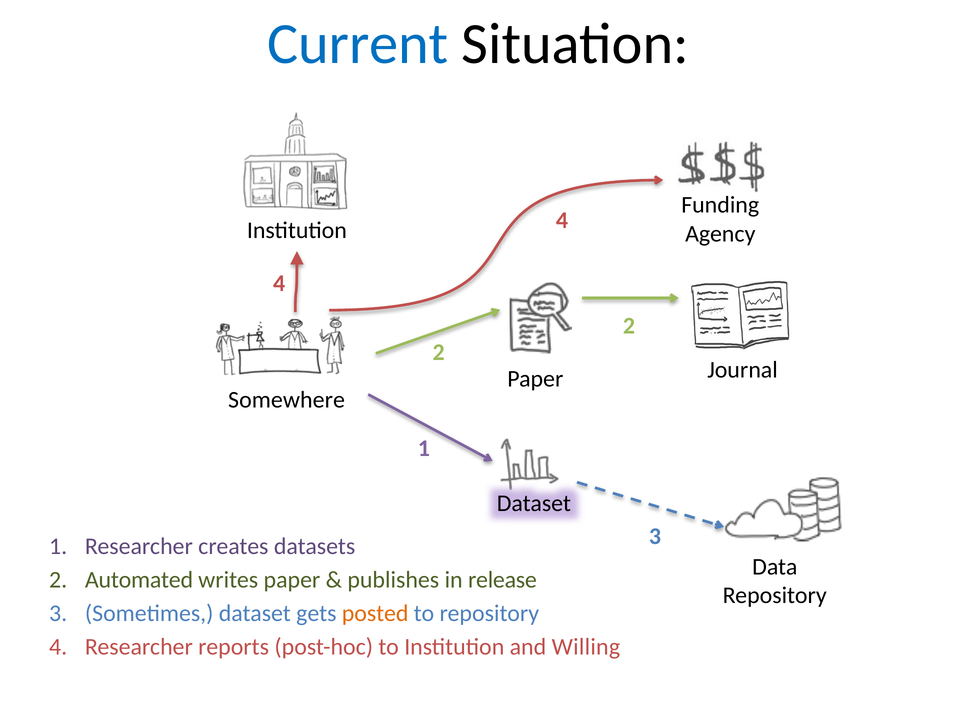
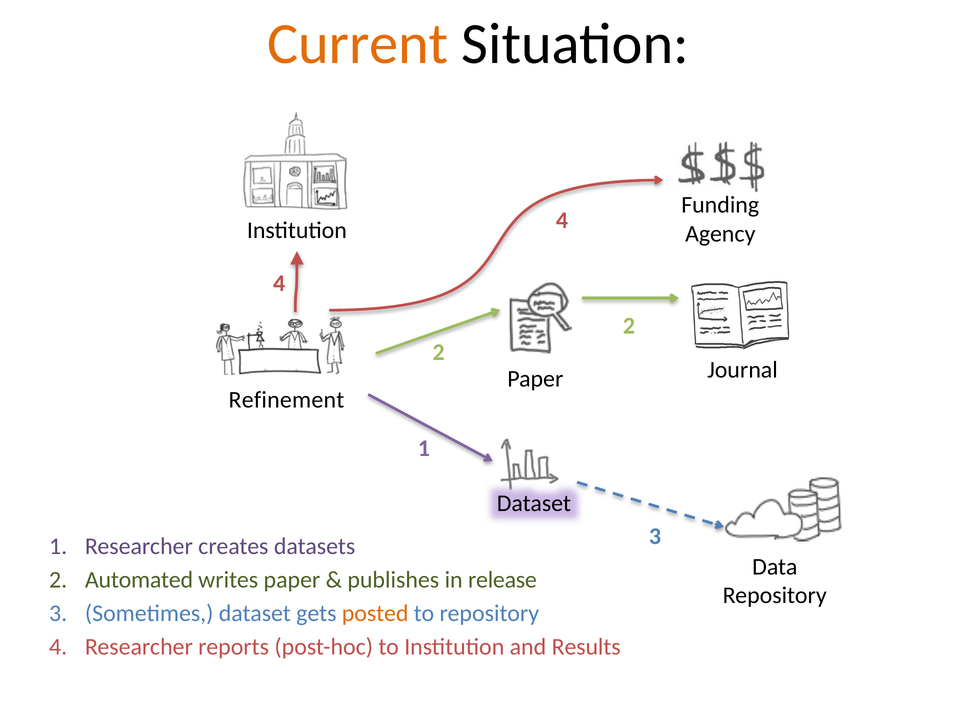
Current colour: blue -> orange
Somewhere: Somewhere -> Refinement
Willing: Willing -> Results
